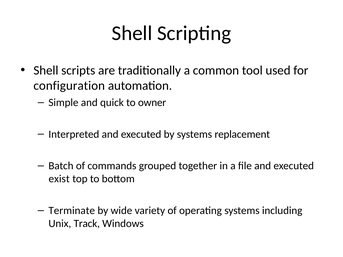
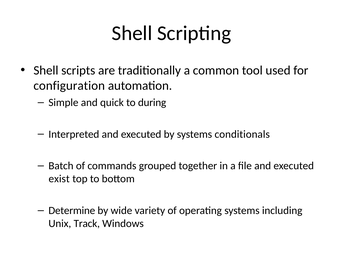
owner: owner -> during
replacement: replacement -> conditionals
Terminate: Terminate -> Determine
